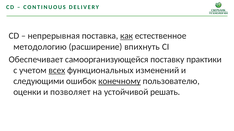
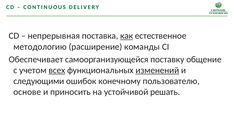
впихнуть: впихнуть -> команды
практики: практики -> общение
изменений underline: none -> present
конечному underline: present -> none
оценки: оценки -> основе
позволяет: позволяет -> приносить
